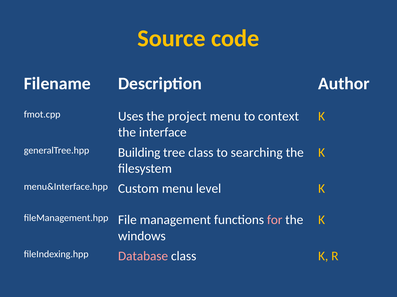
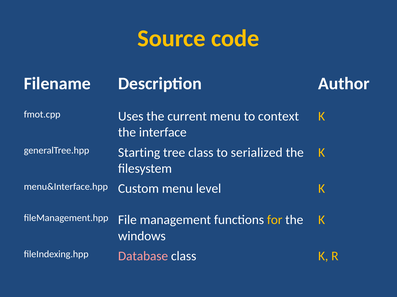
project: project -> current
Building: Building -> Starting
searching: searching -> serialized
for colour: pink -> yellow
